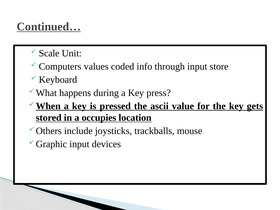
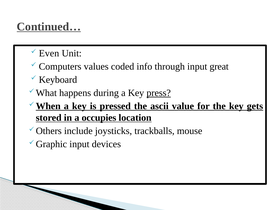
Scale: Scale -> Even
store: store -> great
press underline: none -> present
